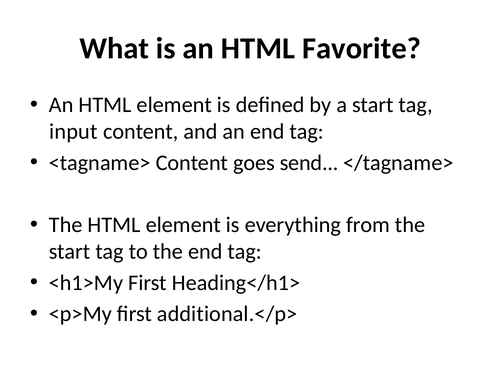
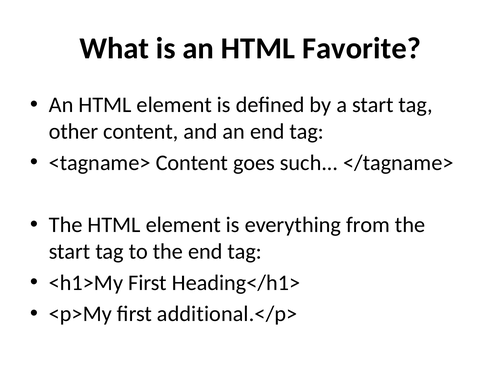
input: input -> other
send: send -> such
